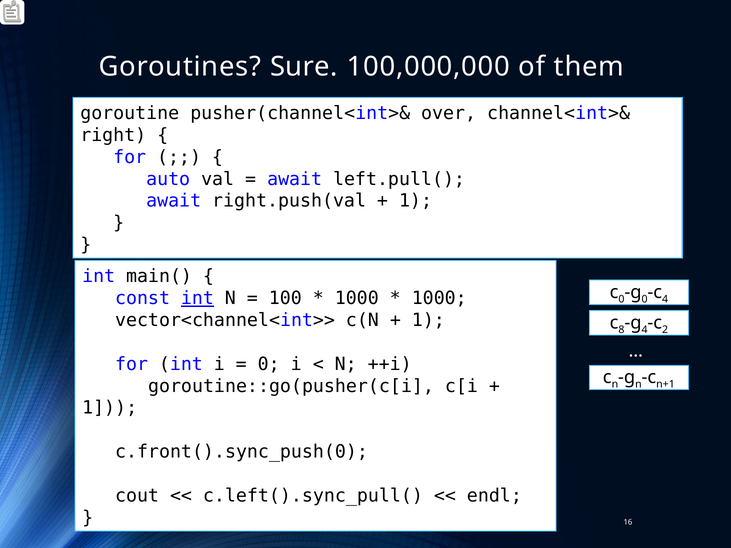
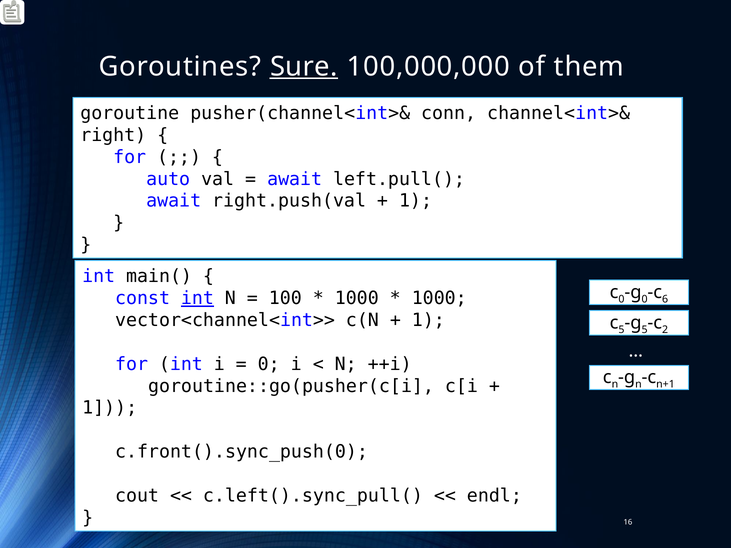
Sure underline: none -> present
over: over -> conn
4 at (665, 299): 4 -> 6
8 at (622, 330): 8 -> 5
4 at (645, 330): 4 -> 5
